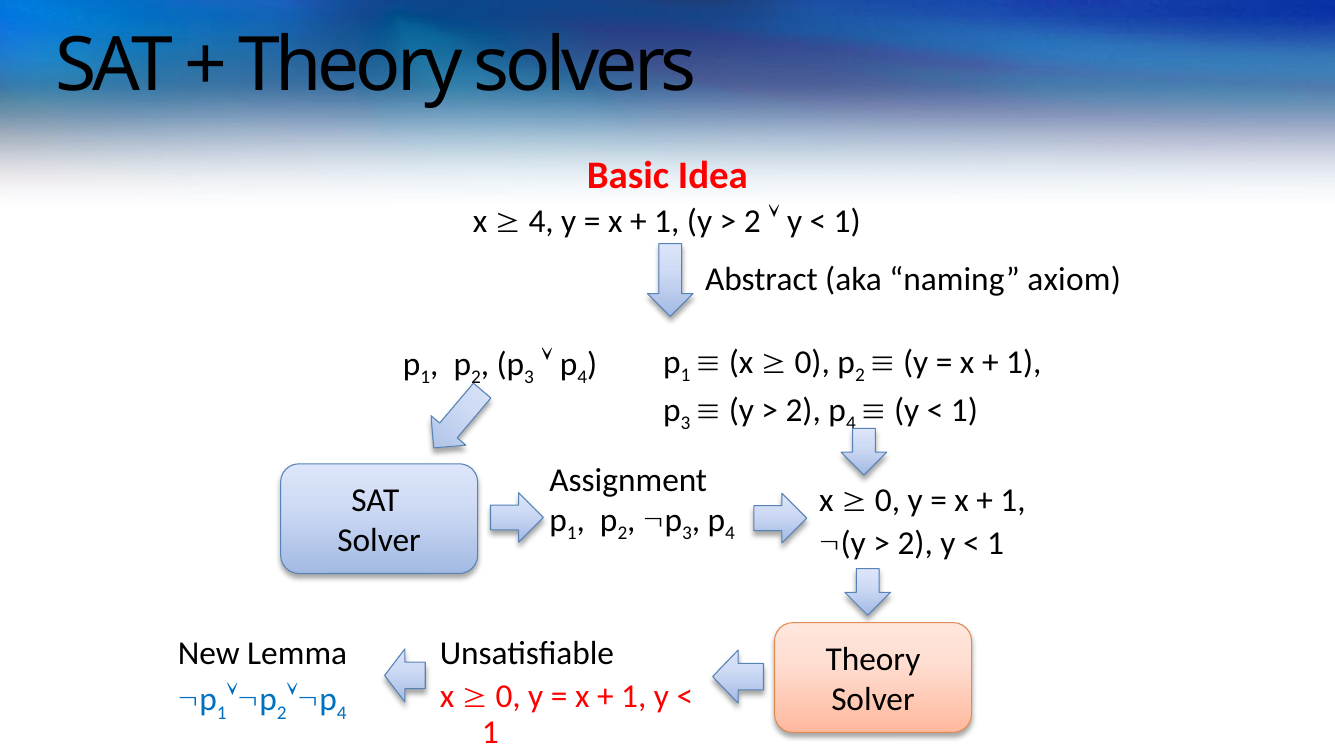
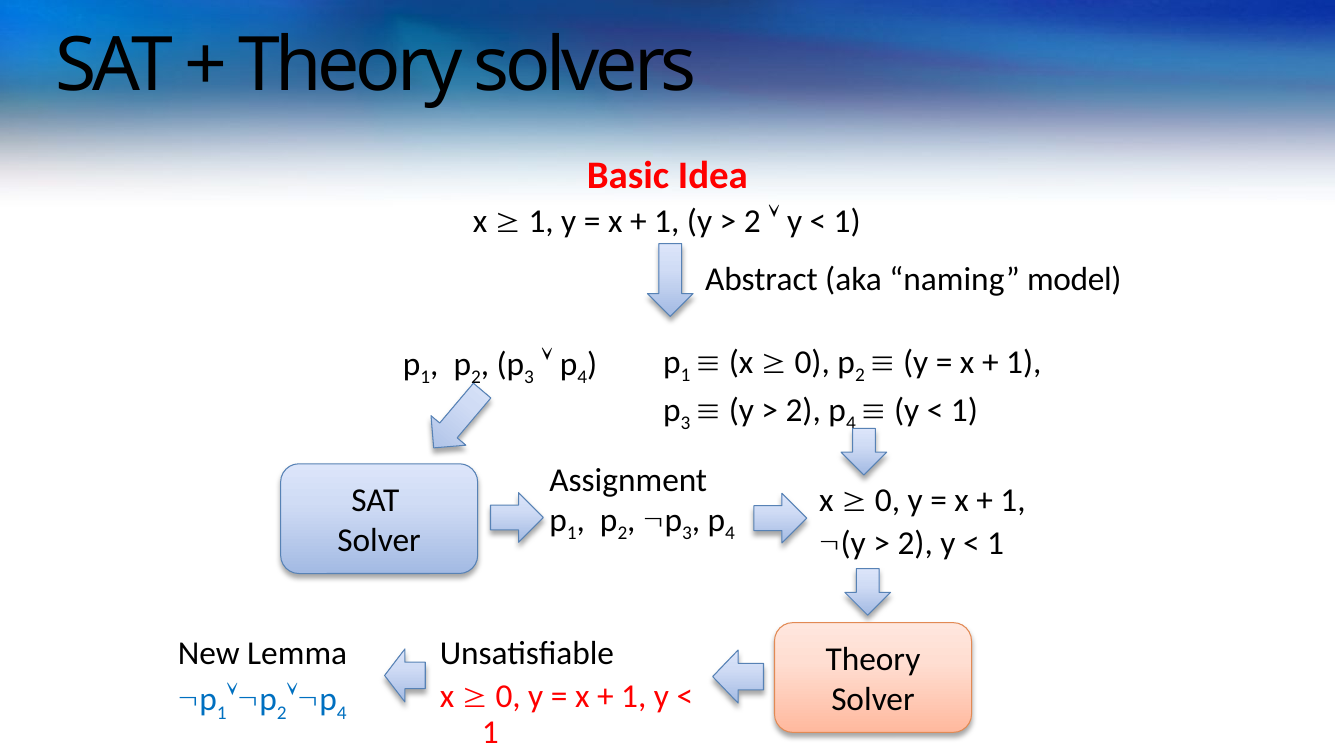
4 at (541, 221): 4 -> 1
axiom: axiom -> model
